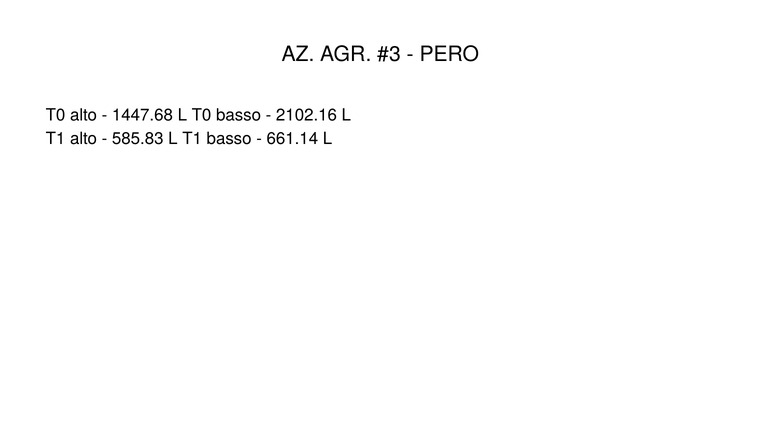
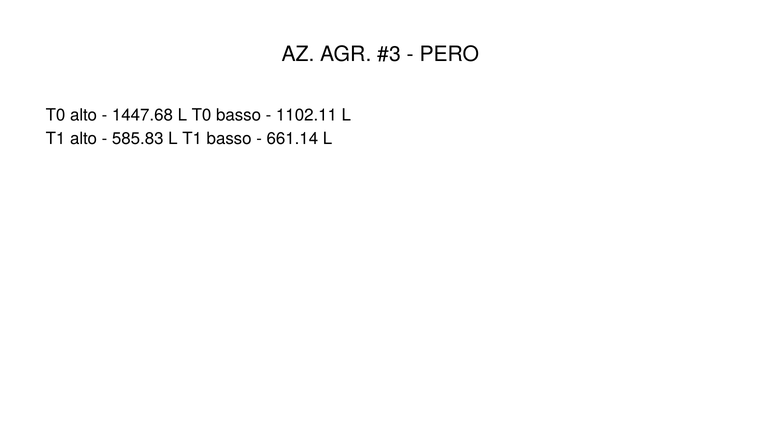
2102.16: 2102.16 -> 1102.11
